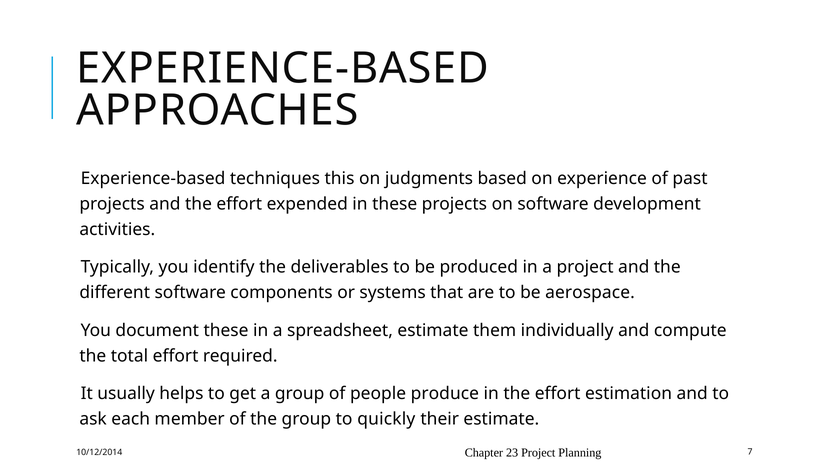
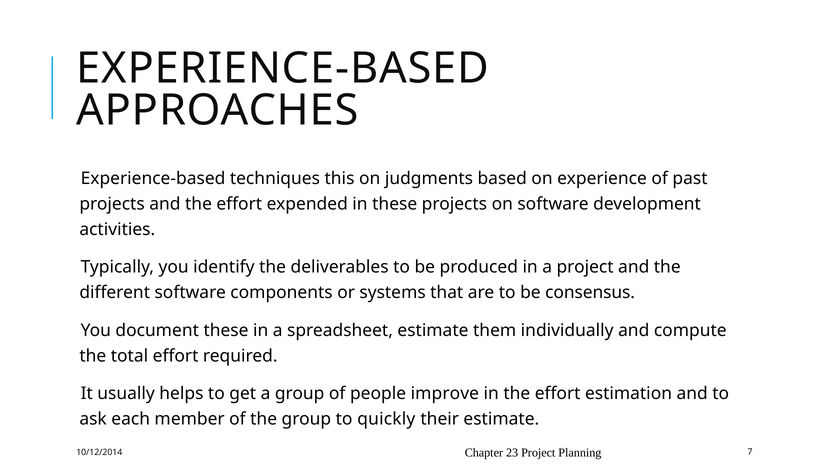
aerospace: aerospace -> consensus
produce: produce -> improve
